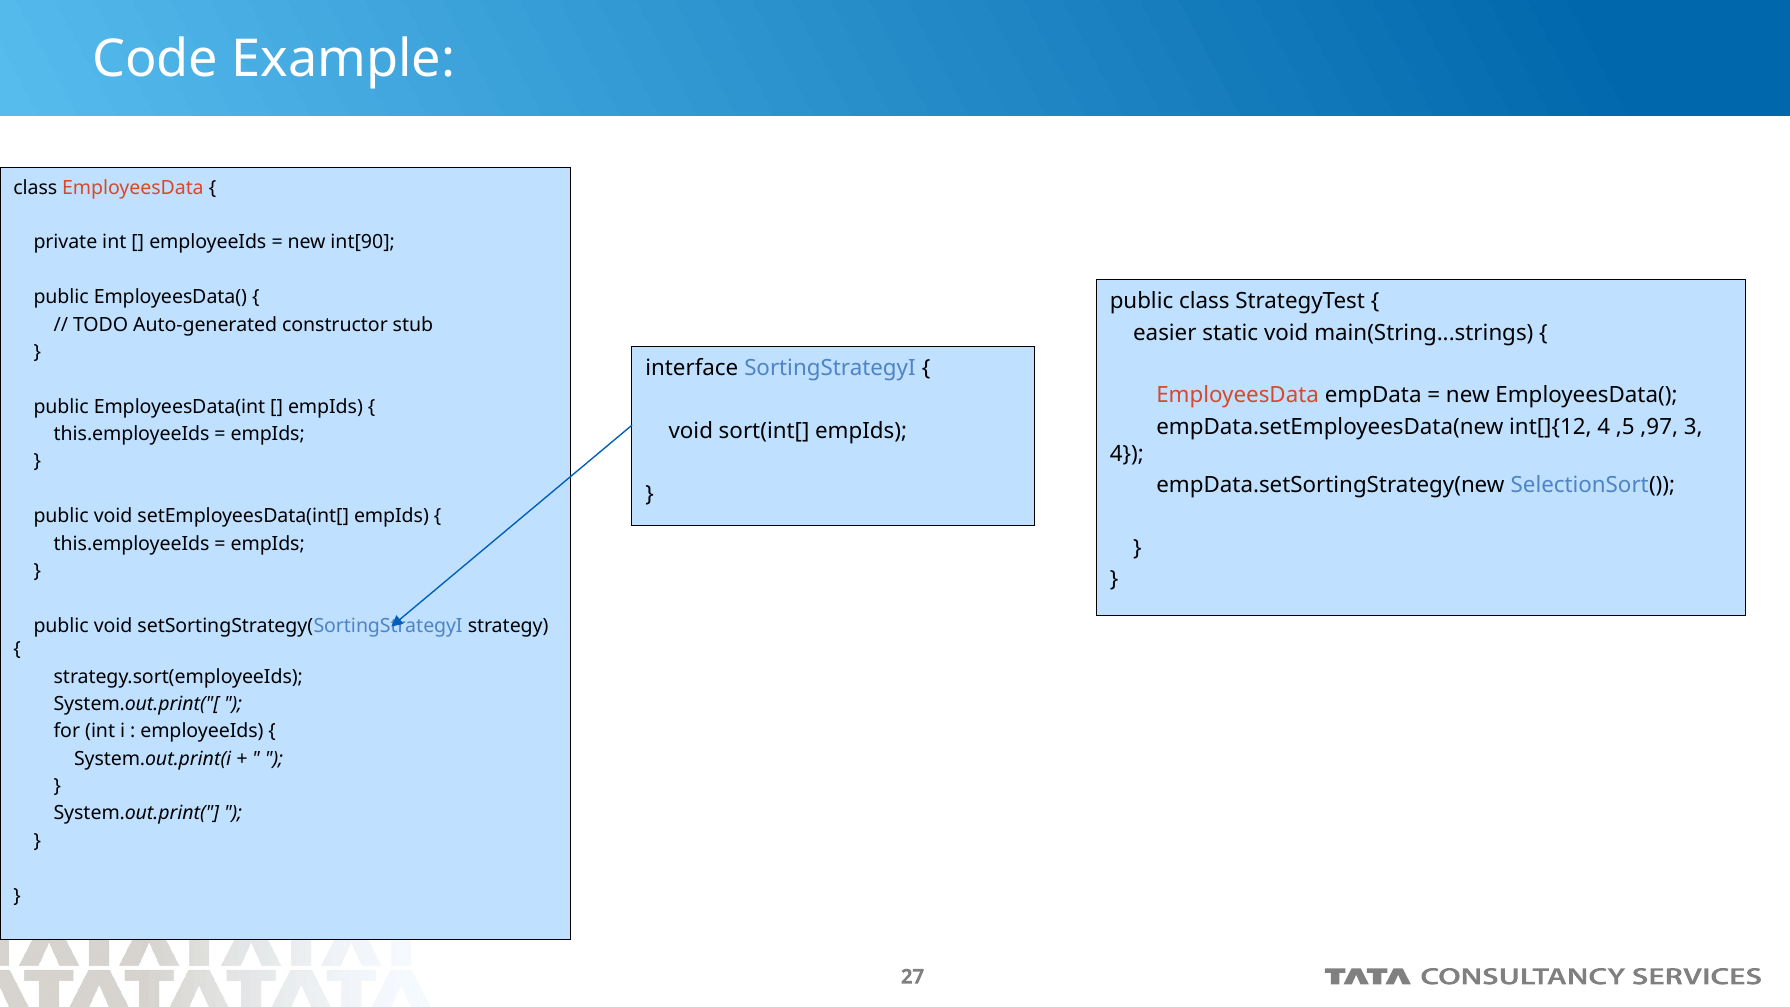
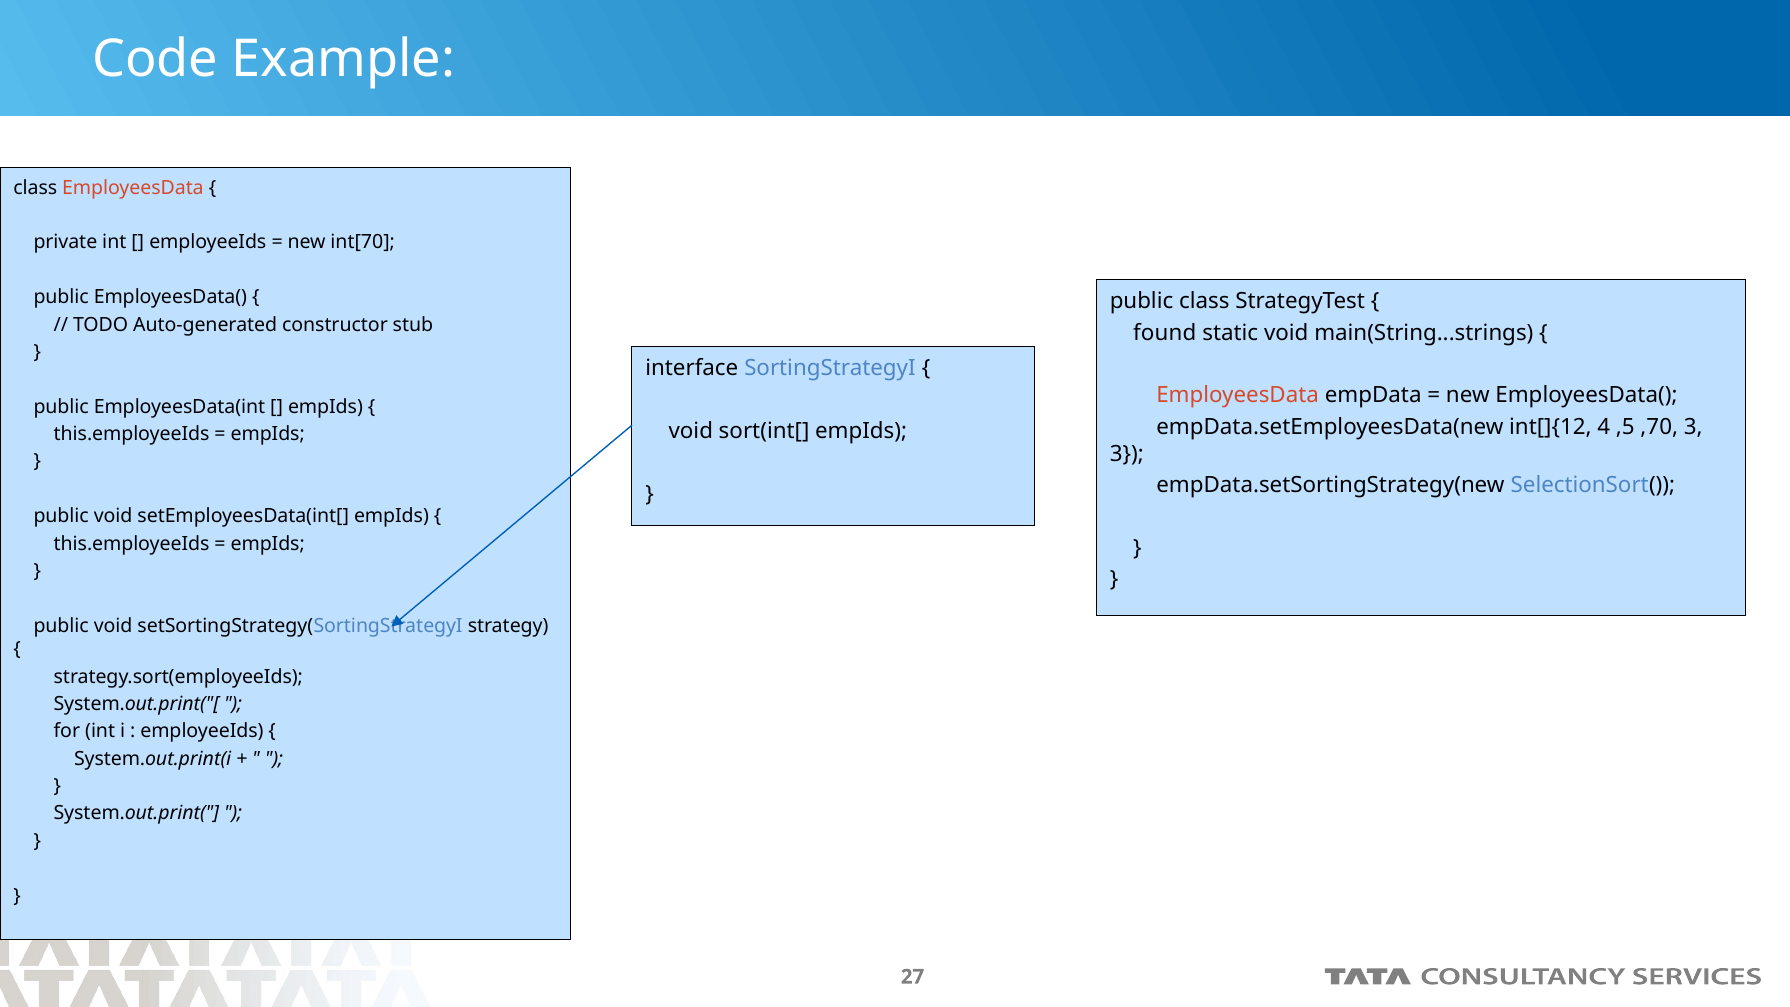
int[90: int[90 -> int[70
easier: easier -> found
,97: ,97 -> ,70
4 at (1127, 454): 4 -> 3
